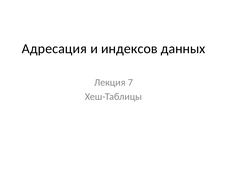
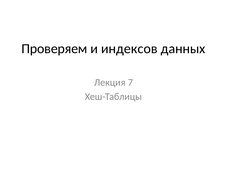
Адресация: Адресация -> Проверяем
